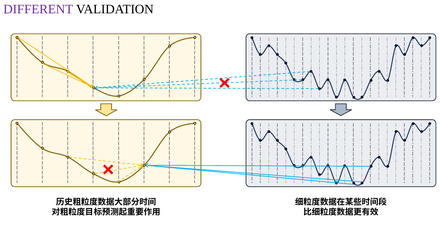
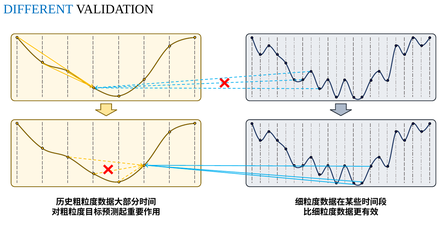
DIFFERENT colour: purple -> blue
